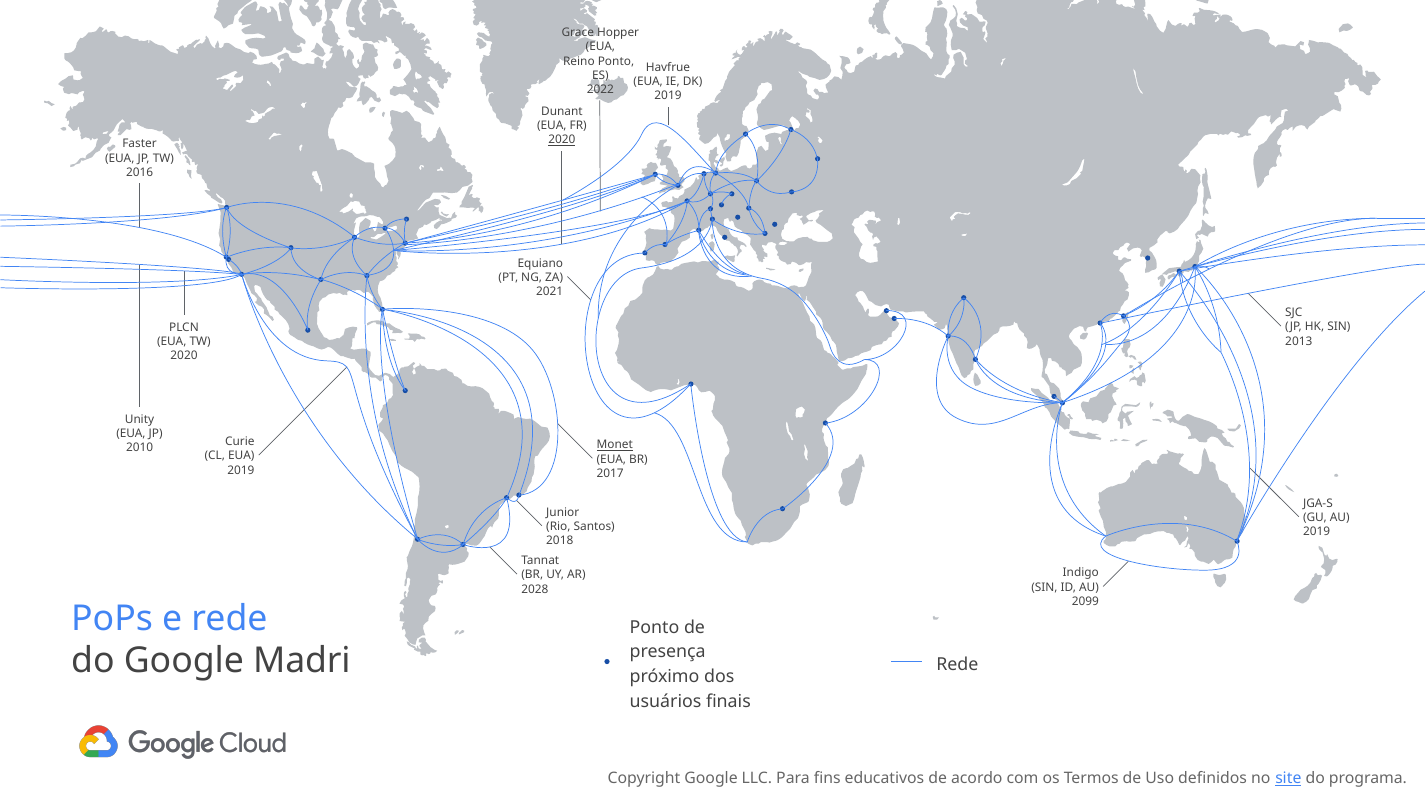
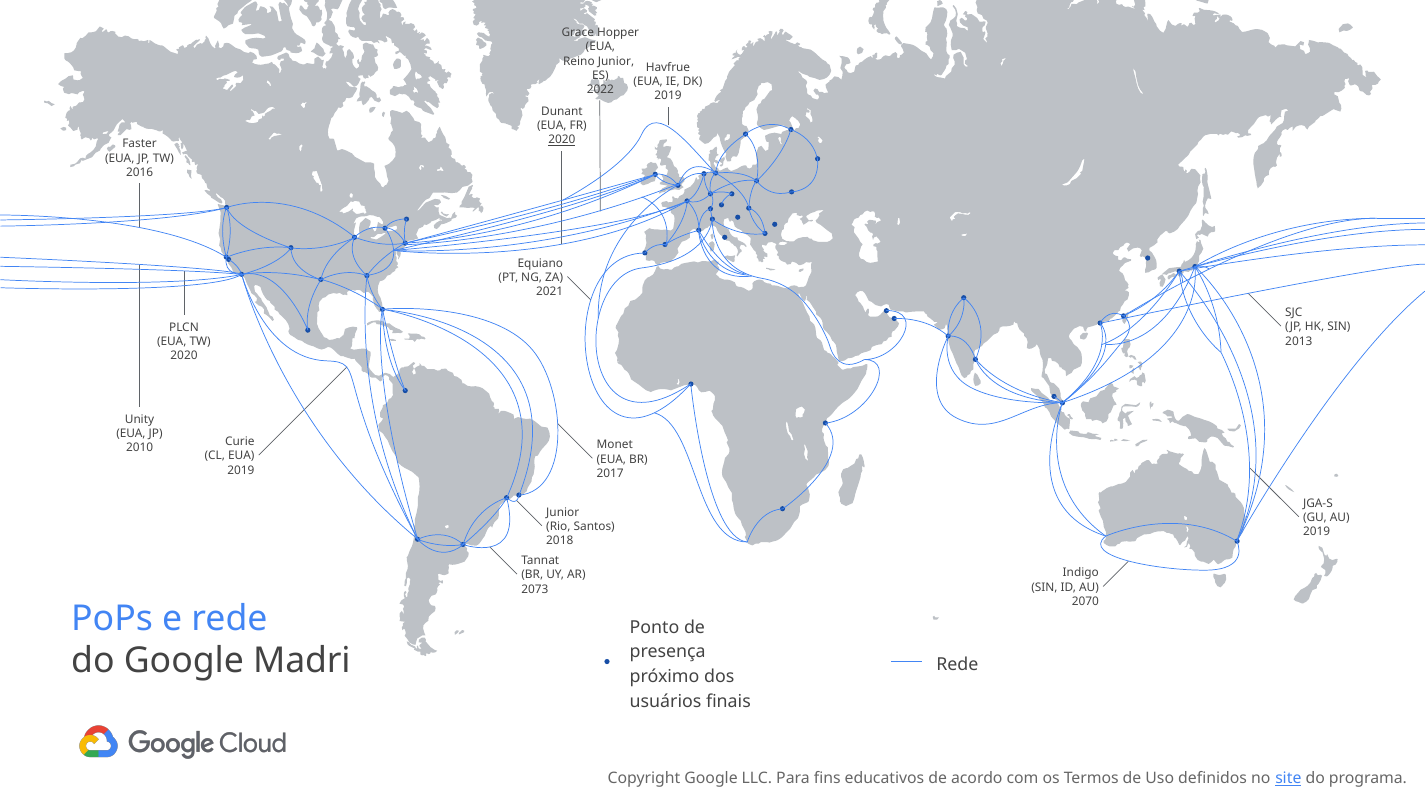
Reino Ponto: Ponto -> Junior
Monet underline: present -> none
2028: 2028 -> 2073
2099: 2099 -> 2070
